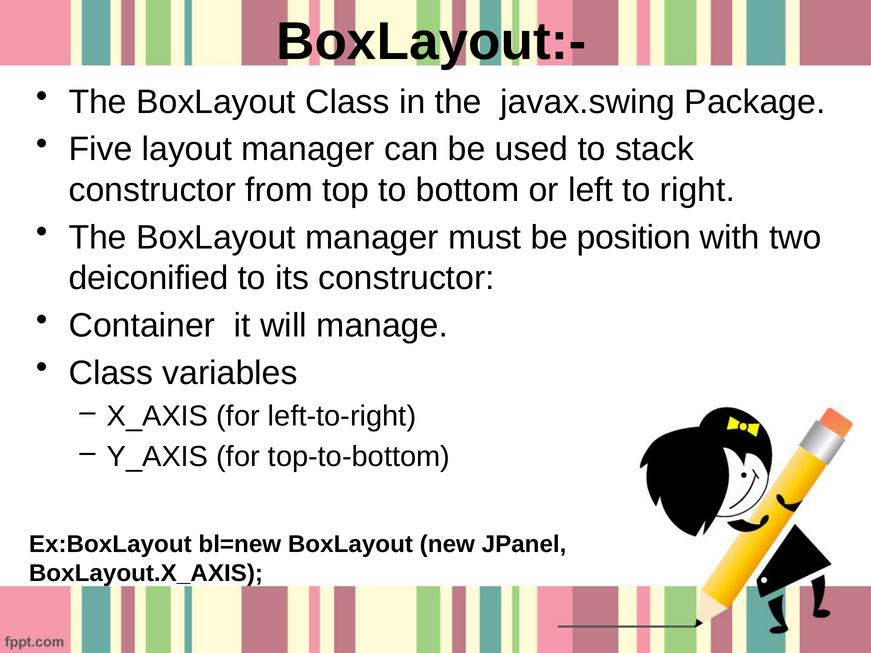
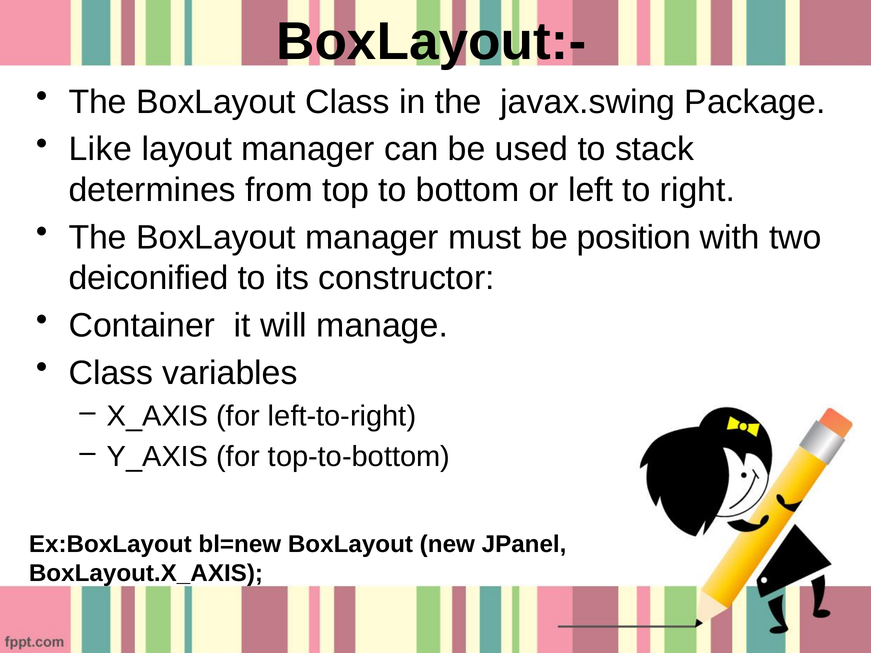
Five: Five -> Like
constructor at (152, 190): constructor -> determines
